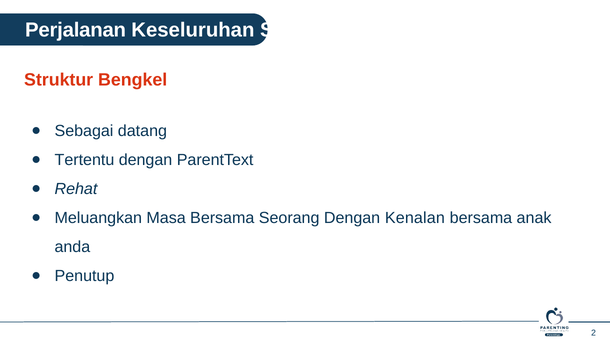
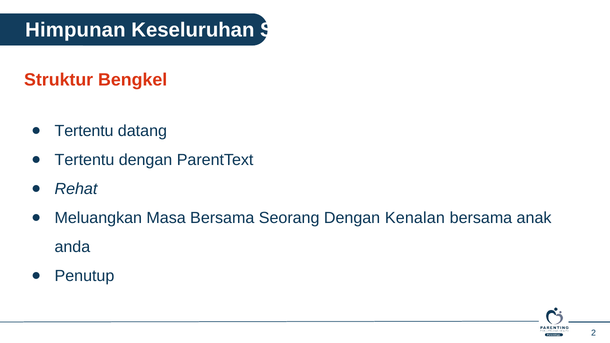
Perjalanan: Perjalanan -> Himpunan
Sebagai at (84, 131): Sebagai -> Tertentu
